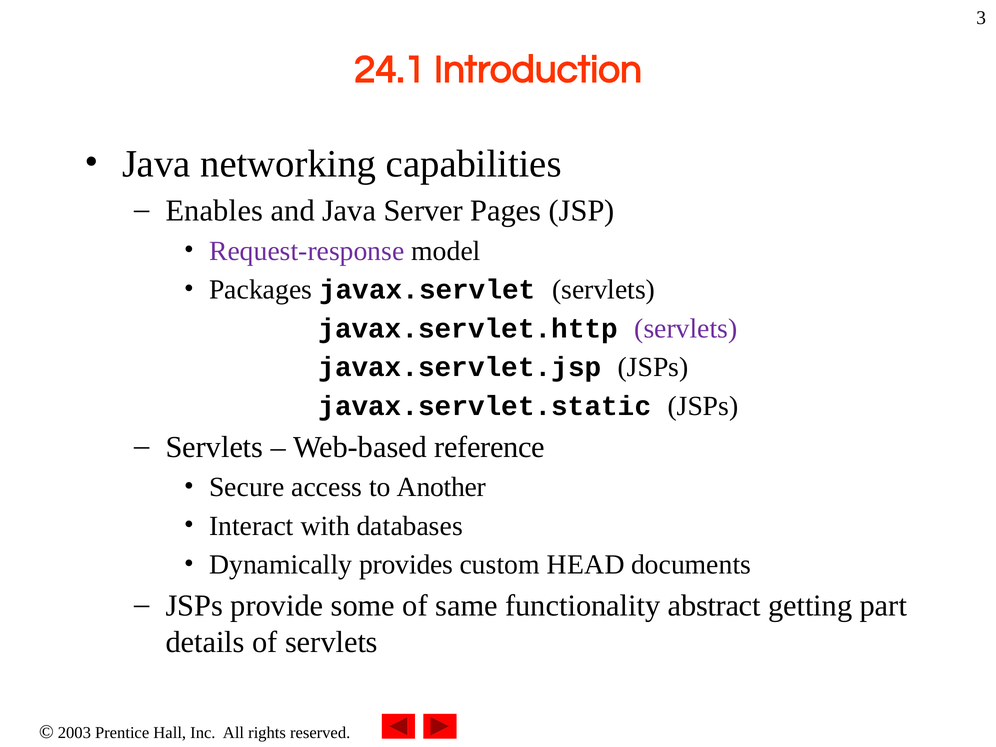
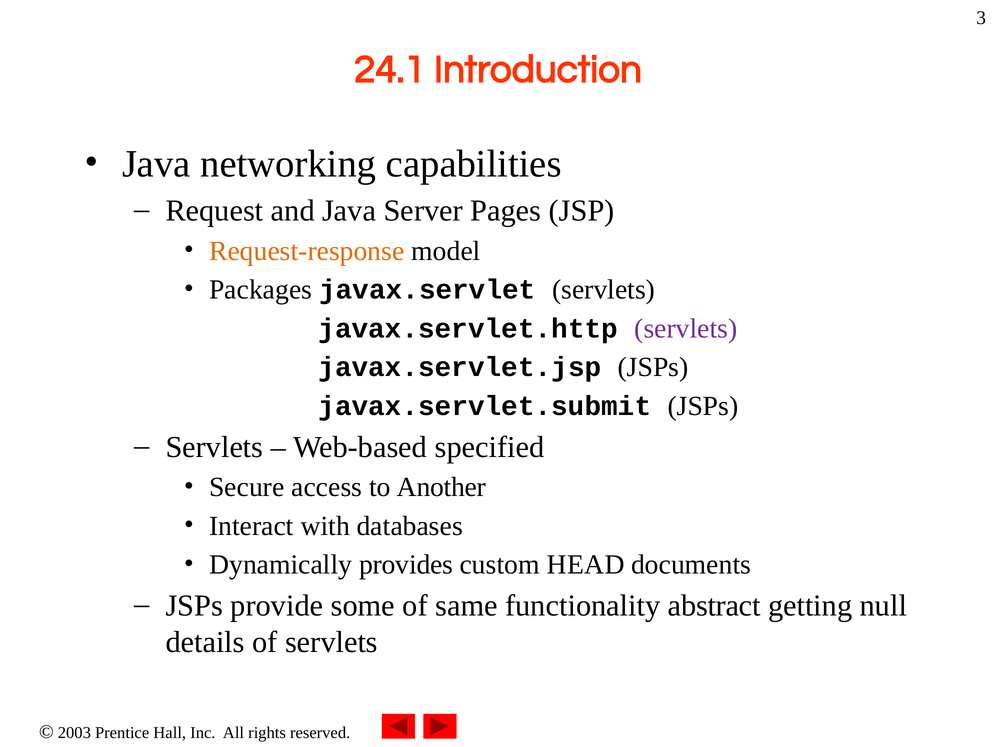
Enables: Enables -> Request
Request-response colour: purple -> orange
javax.servlet.static: javax.servlet.static -> javax.servlet.submit
reference: reference -> specified
part: part -> null
